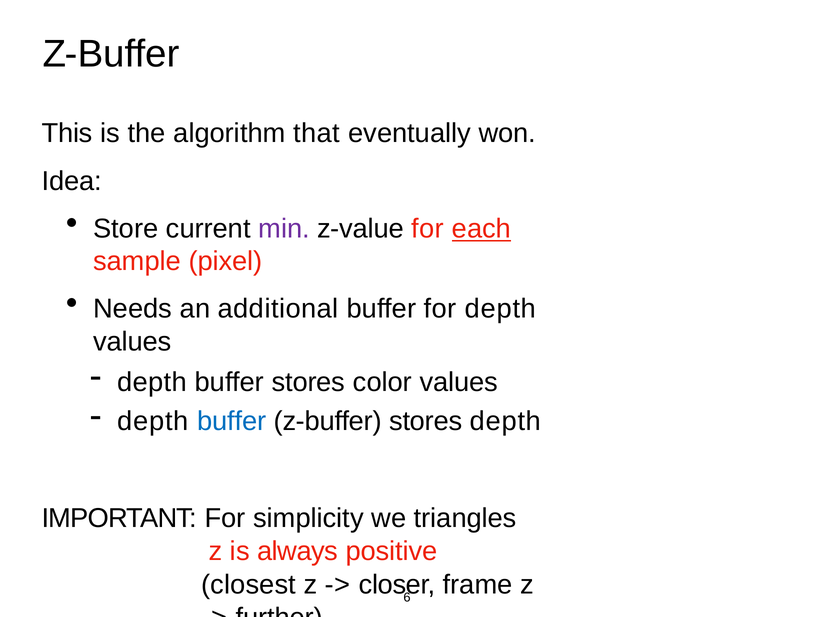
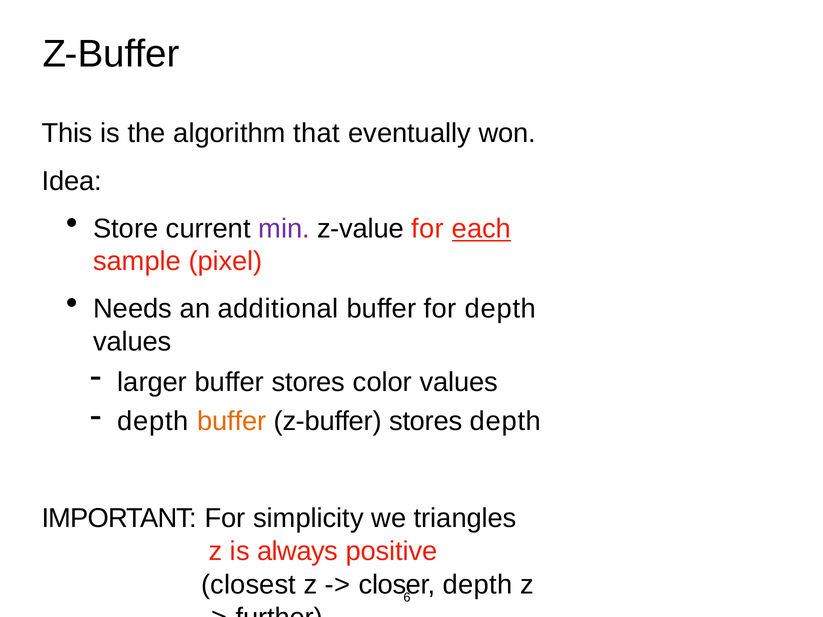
depth at (152, 382): depth -> larger
buffer at (232, 422) colour: blue -> orange
frame at (478, 585): frame -> depth
